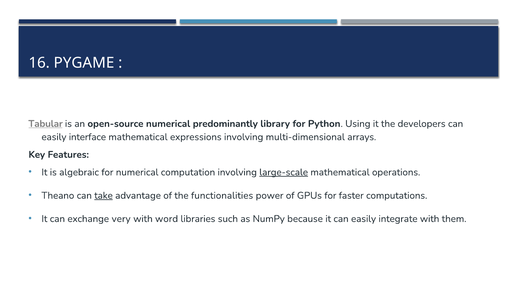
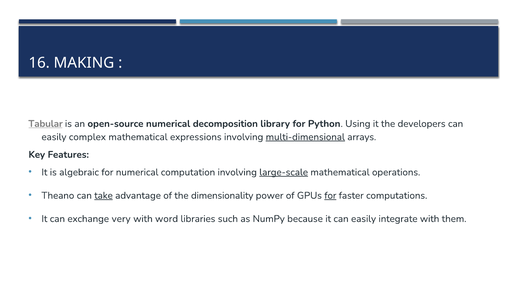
PYGAME: PYGAME -> MAKING
predominantly: predominantly -> decomposition
interface: interface -> complex
multi-dimensional underline: none -> present
functionalities: functionalities -> dimensionality
for at (330, 195) underline: none -> present
